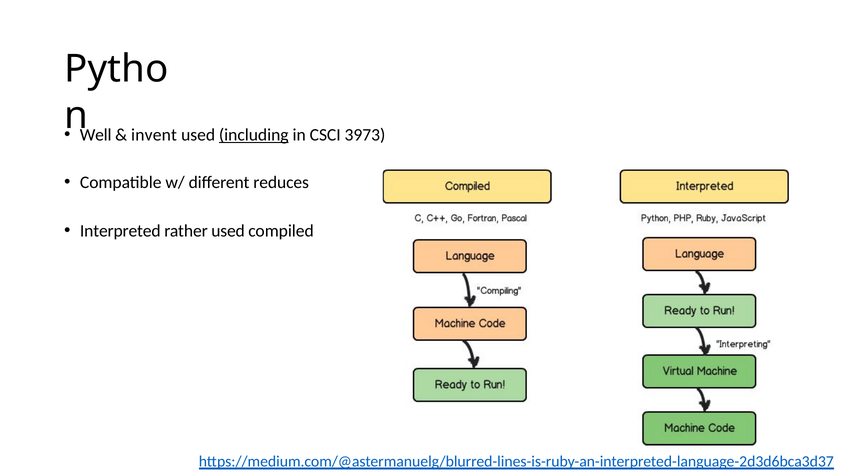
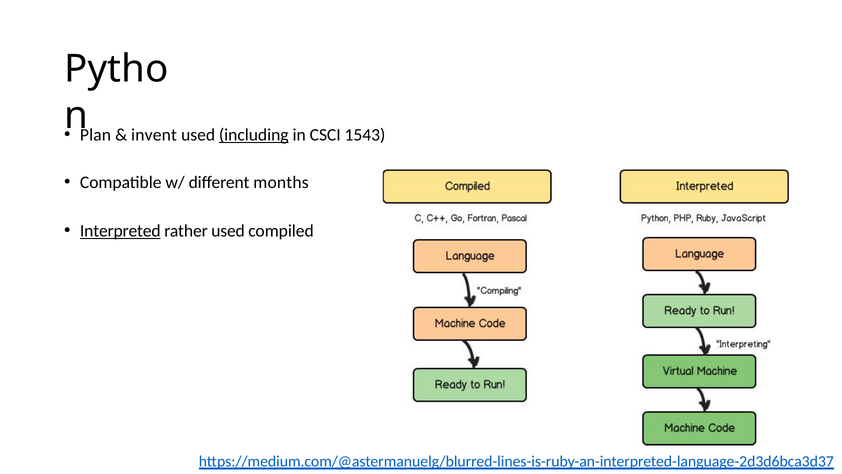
Well: Well -> Plan
3973: 3973 -> 1543
reduces: reduces -> months
Interpreted underline: none -> present
